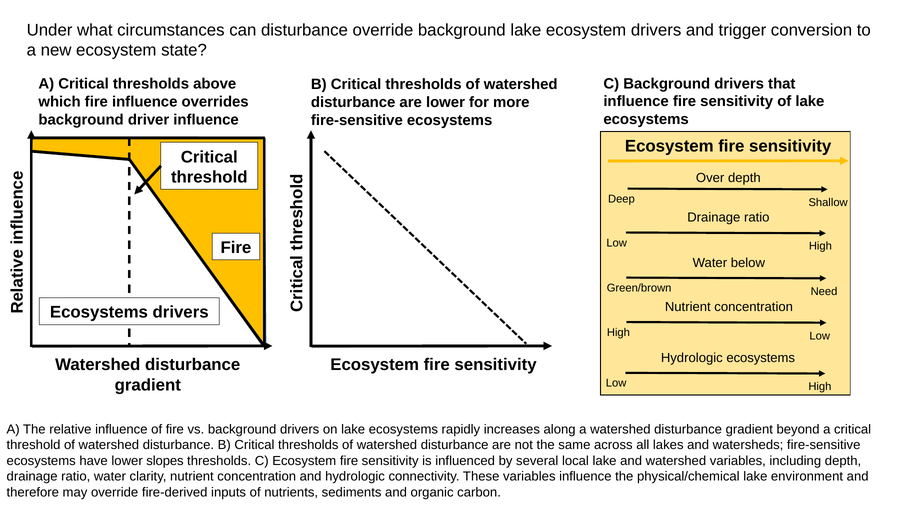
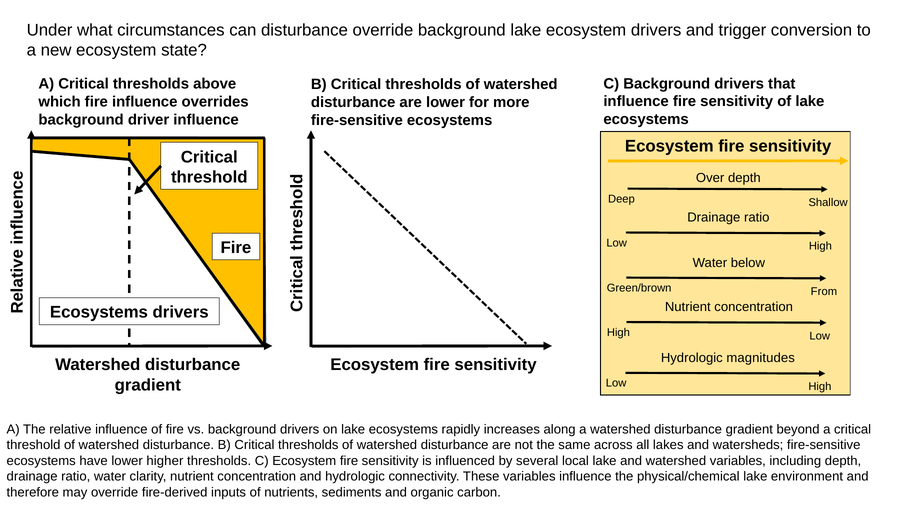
Need: Need -> From
Hydrologic ecosystems: ecosystems -> magnitudes
slopes: slopes -> higher
